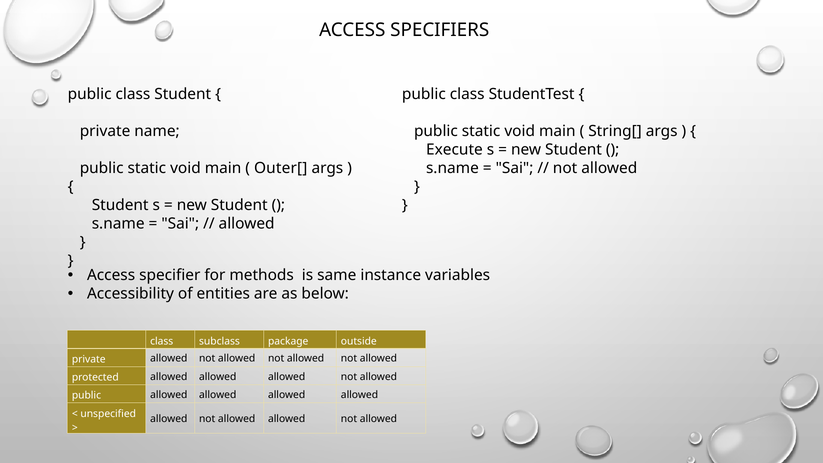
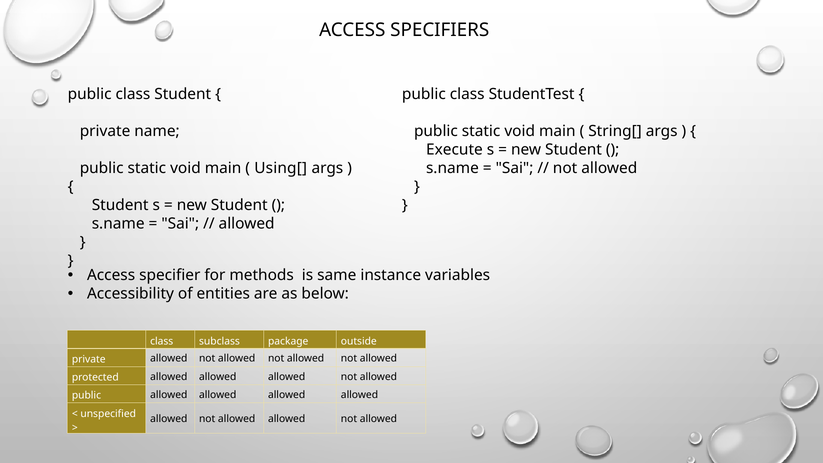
Outer[: Outer[ -> Using[
